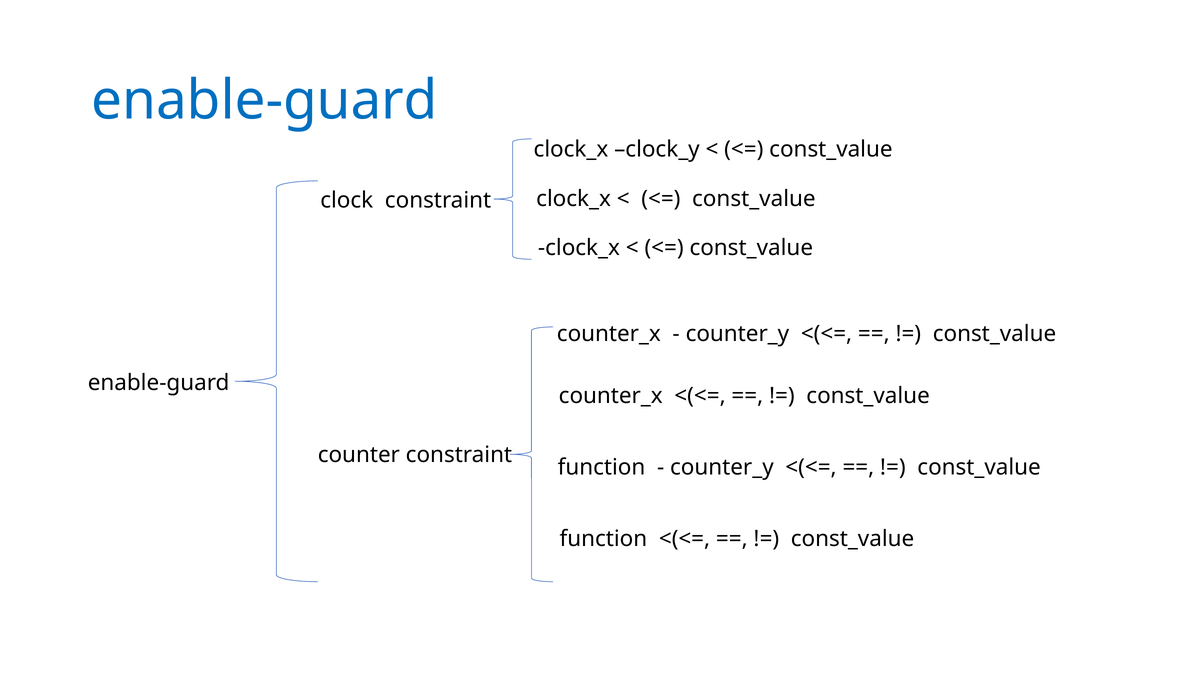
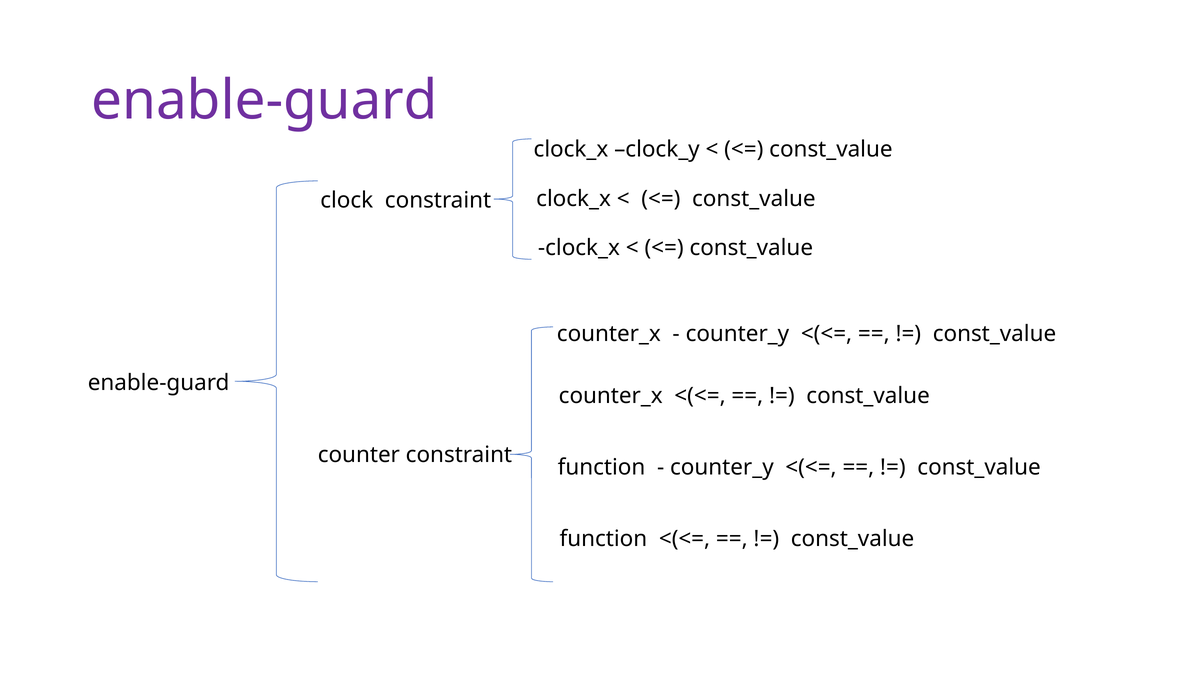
enable-guard at (265, 101) colour: blue -> purple
